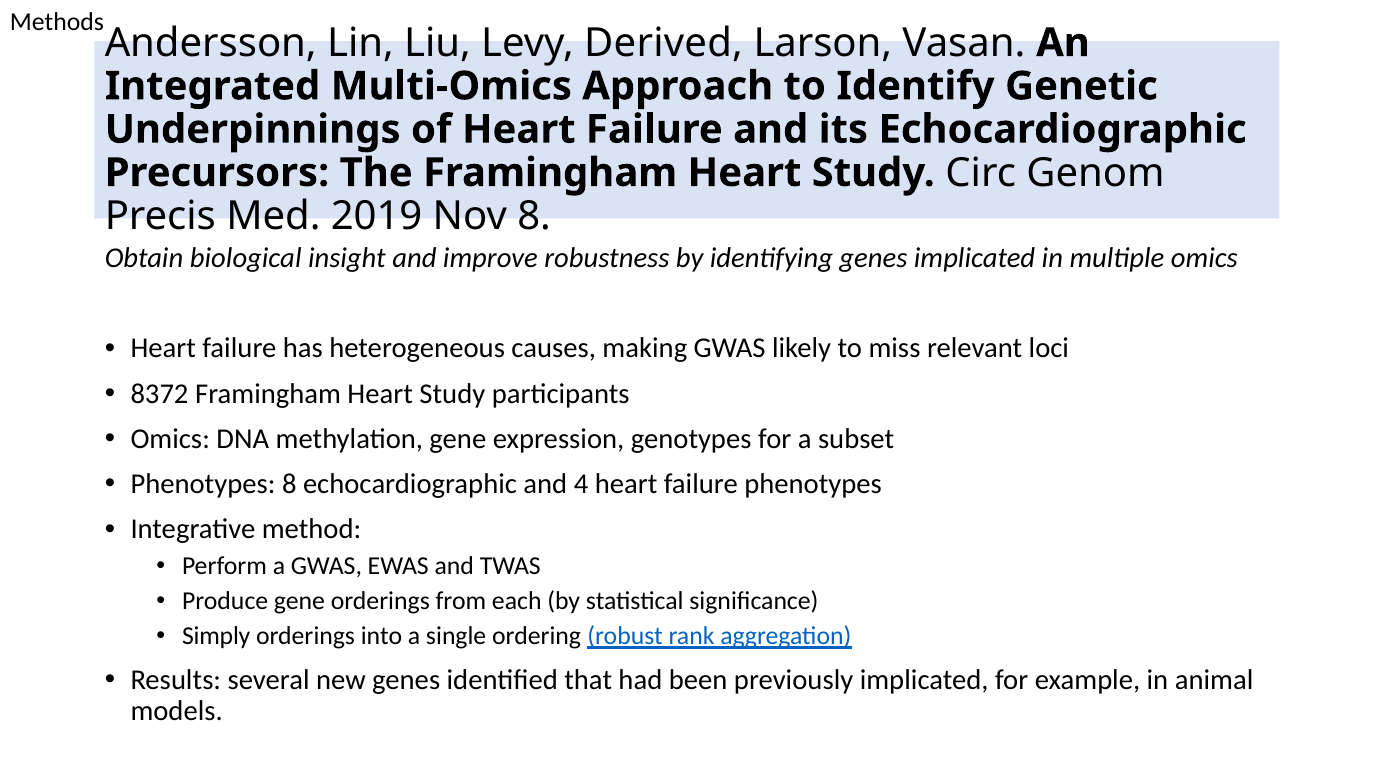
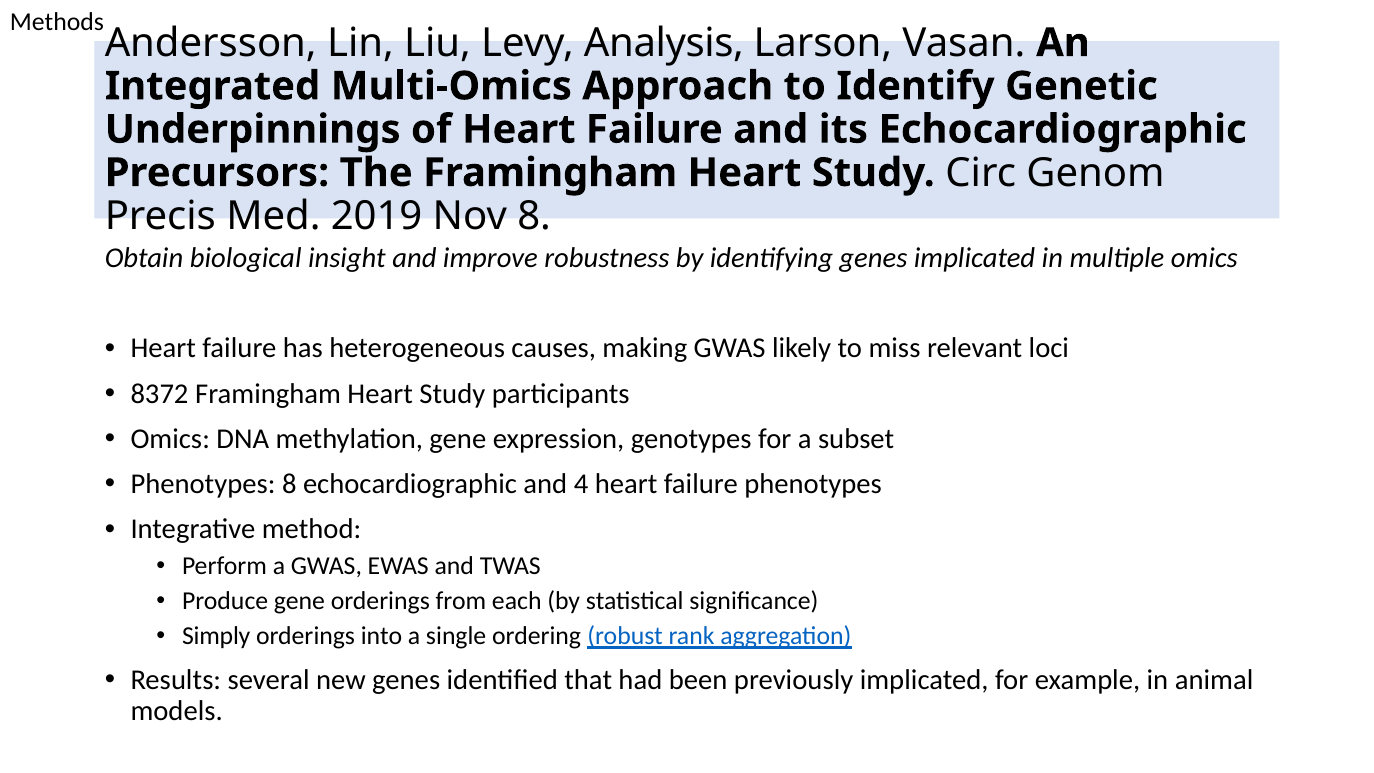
Derived: Derived -> Analysis
